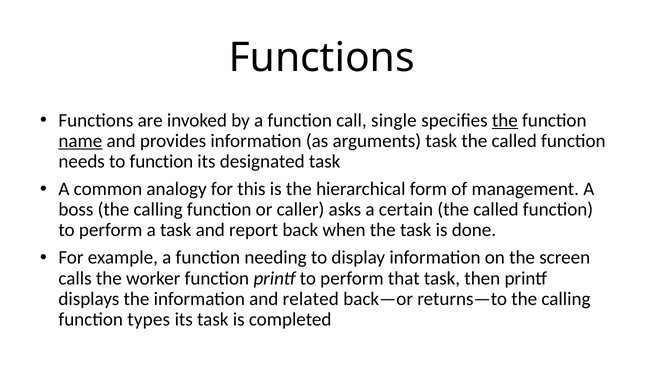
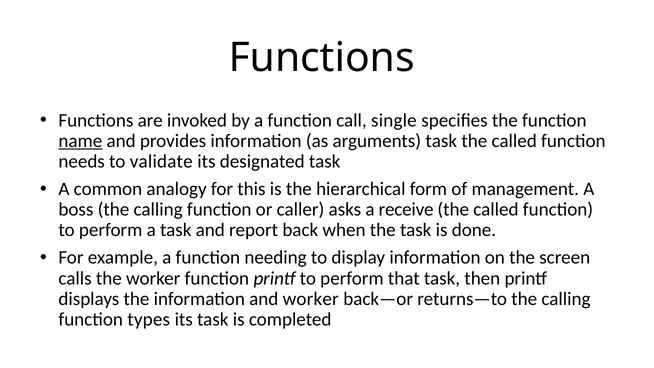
the at (505, 120) underline: present -> none
to function: function -> validate
certain: certain -> receive
and related: related -> worker
